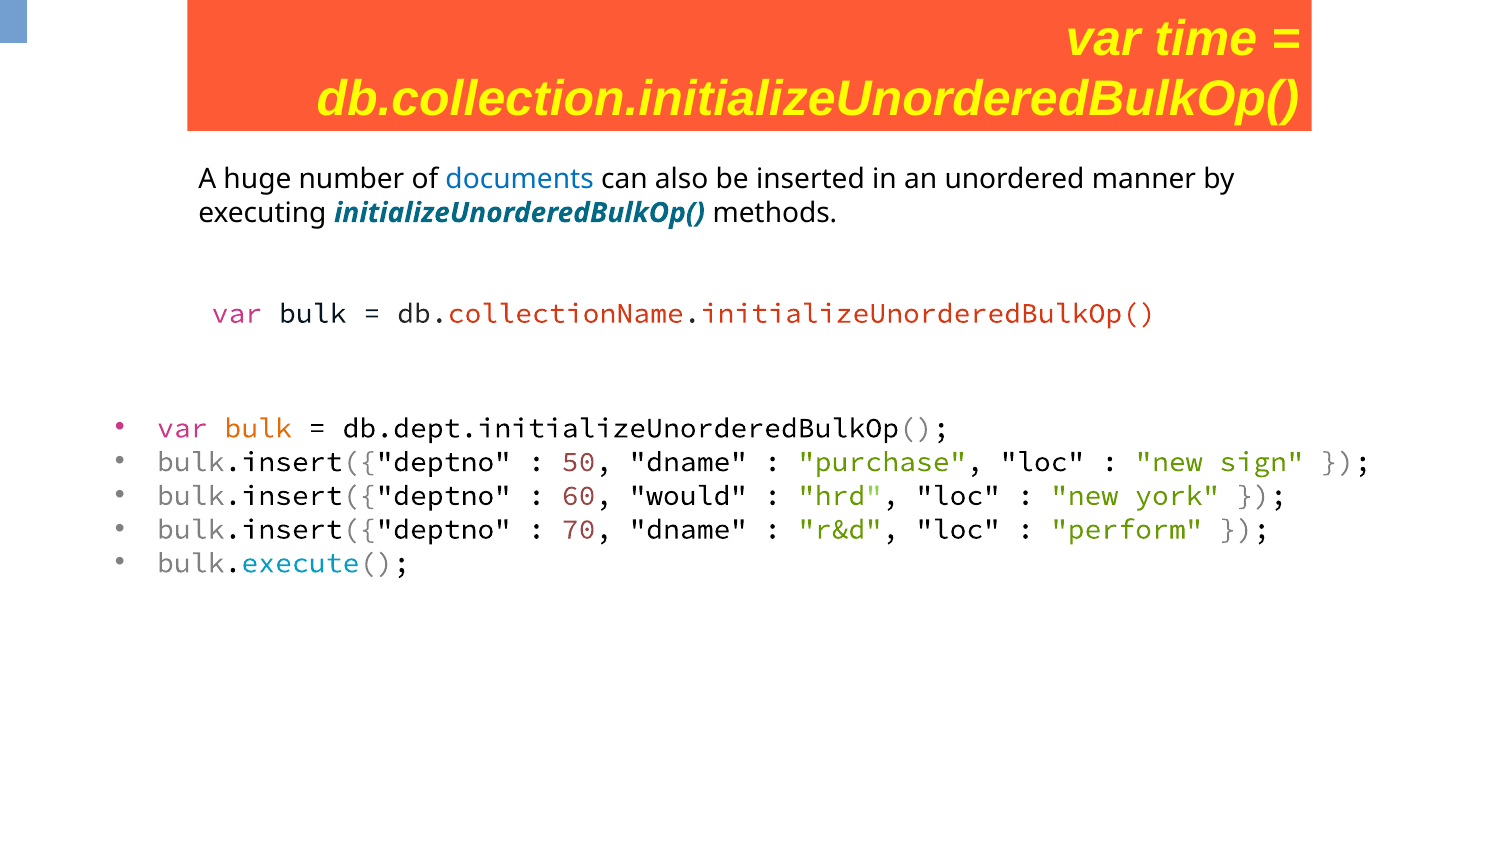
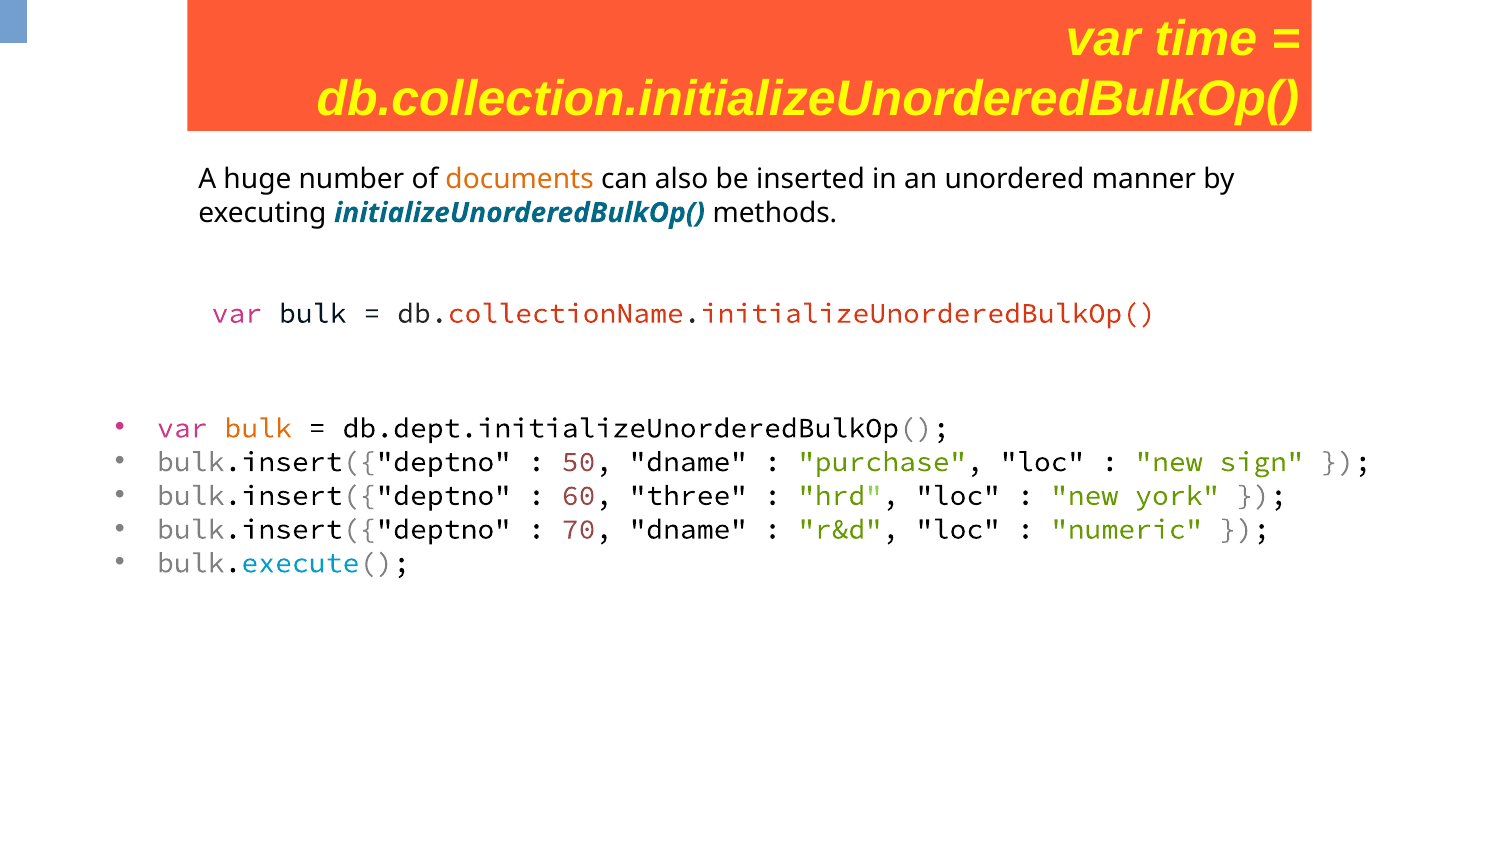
documents colour: blue -> orange
would: would -> three
perform: perform -> numeric
